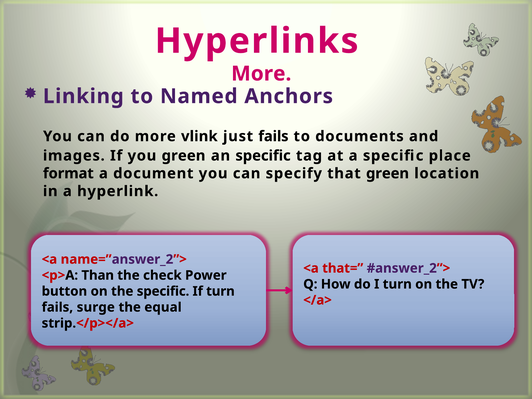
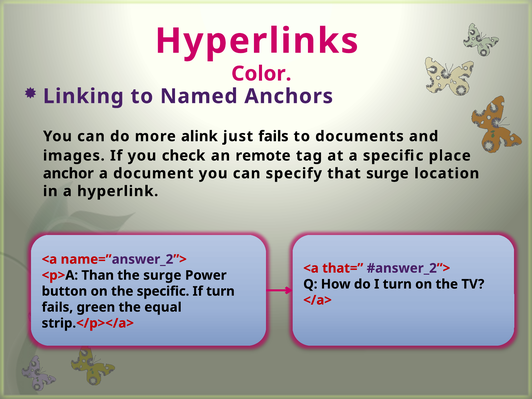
More at (261, 74): More -> Color
vlink: vlink -> alink
you green: green -> check
an specific: specific -> remote
format: format -> anchor
that green: green -> surge
the check: check -> surge
surge: surge -> green
